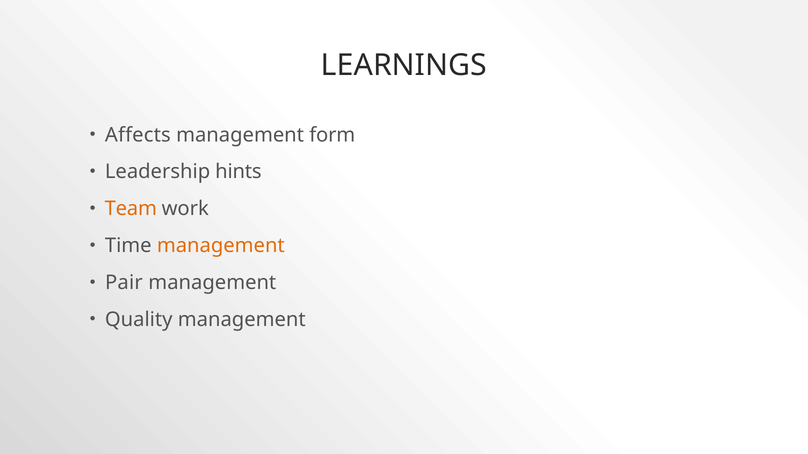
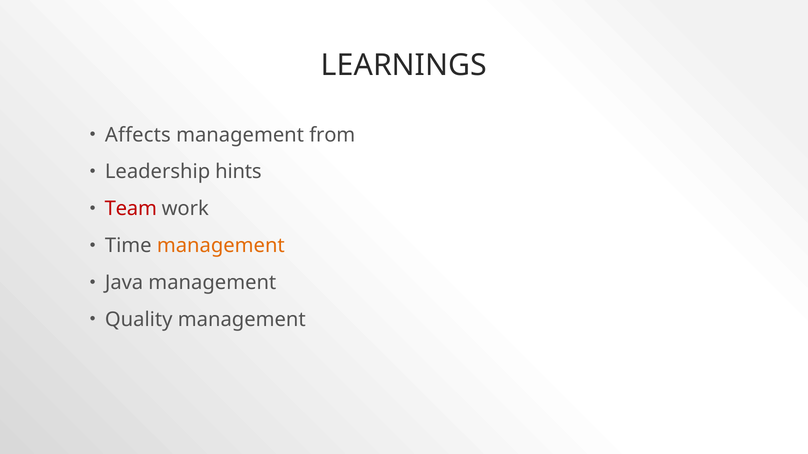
form: form -> from
Team colour: orange -> red
Pair: Pair -> Java
